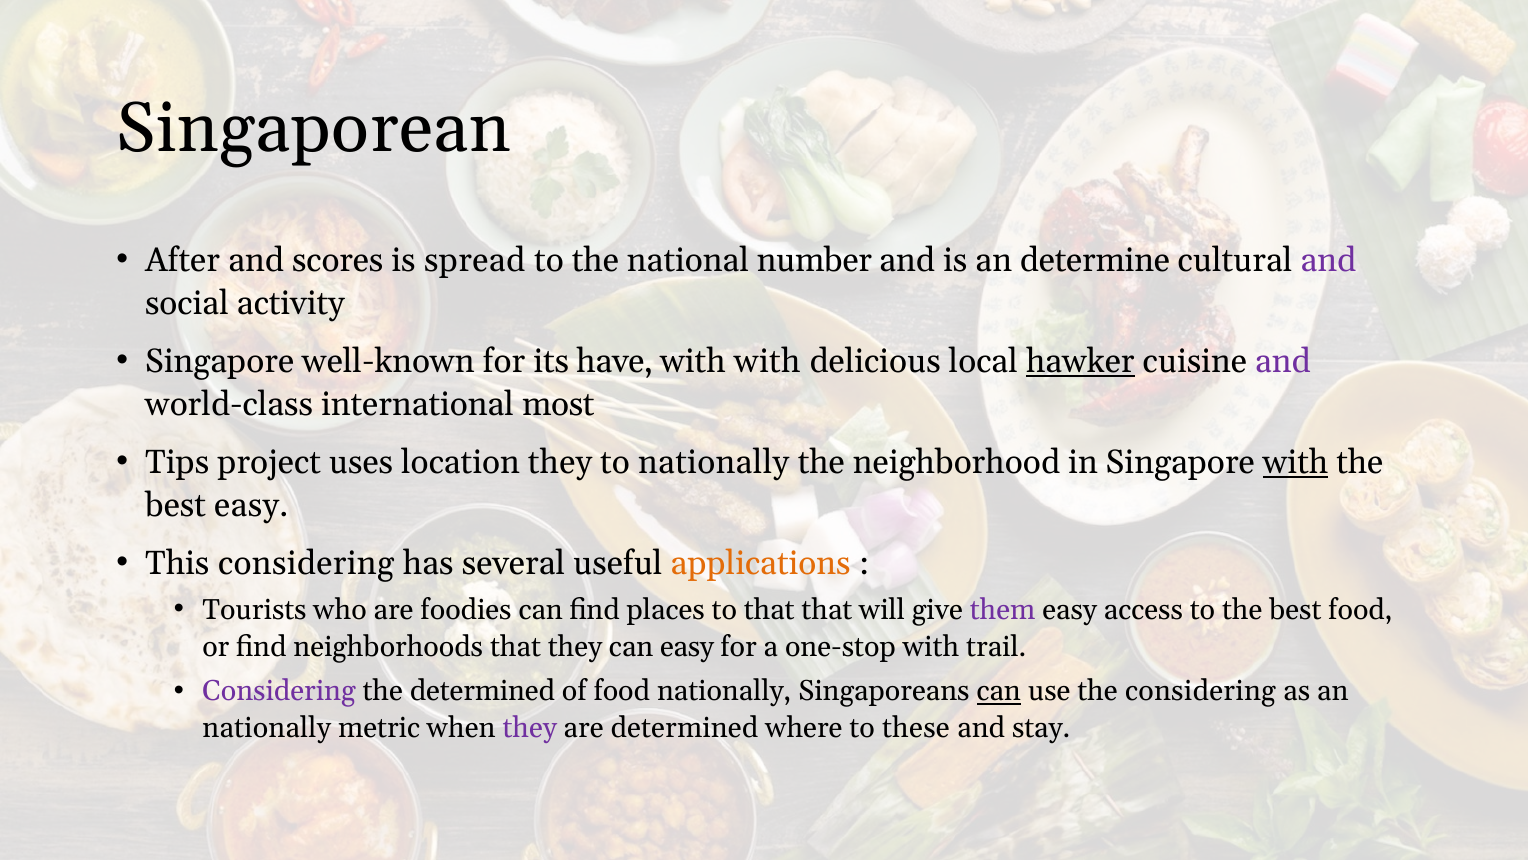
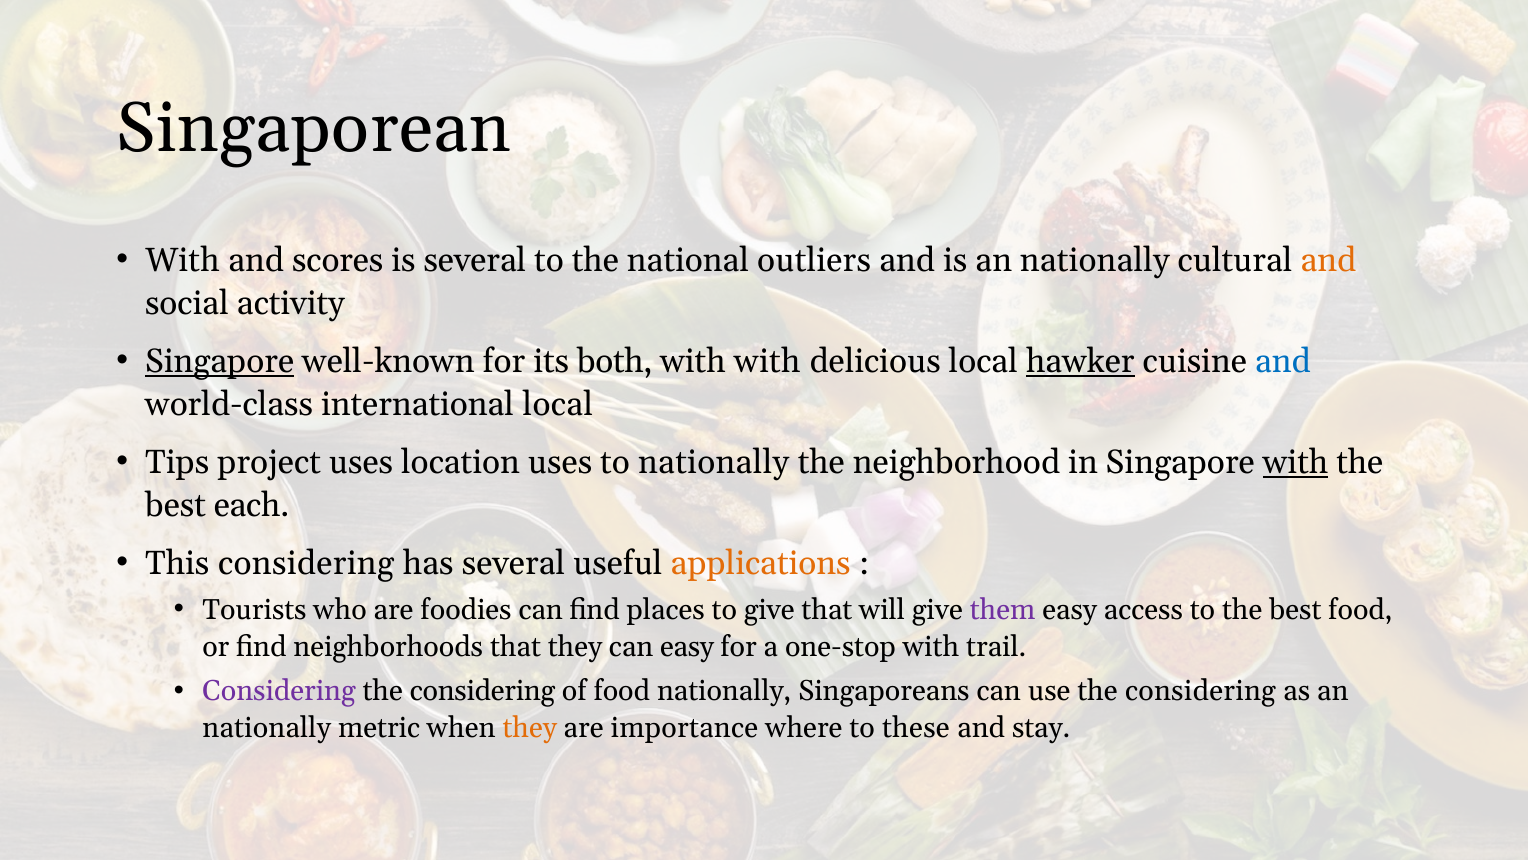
After at (183, 260): After -> With
is spread: spread -> several
number: number -> outliers
is an determine: determine -> nationally
and at (1328, 260) colour: purple -> orange
Singapore at (220, 361) underline: none -> present
have: have -> both
and at (1283, 361) colour: purple -> blue
international most: most -> local
location they: they -> uses
best easy: easy -> each
to that: that -> give
determined at (482, 691): determined -> considering
can at (999, 691) underline: present -> none
they at (530, 728) colour: purple -> orange
are determined: determined -> importance
